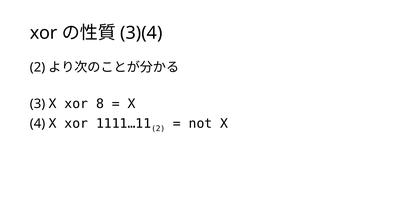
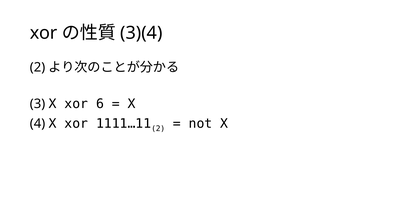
8: 8 -> 6
